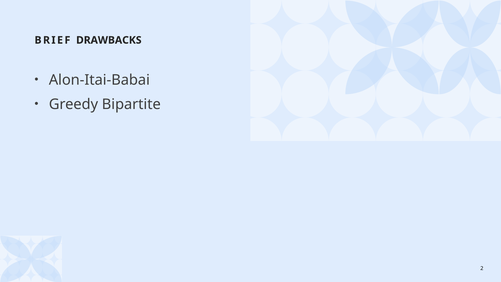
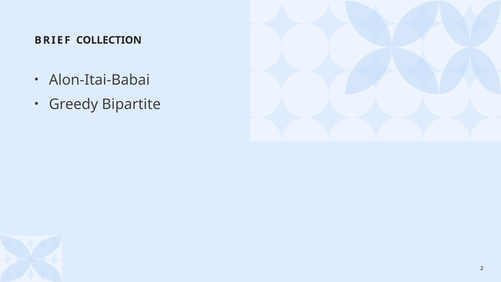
DRAWBACKS: DRAWBACKS -> COLLECTION
